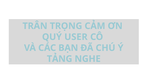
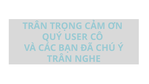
TẢNG at (60, 59): TẢNG -> TRÂN
